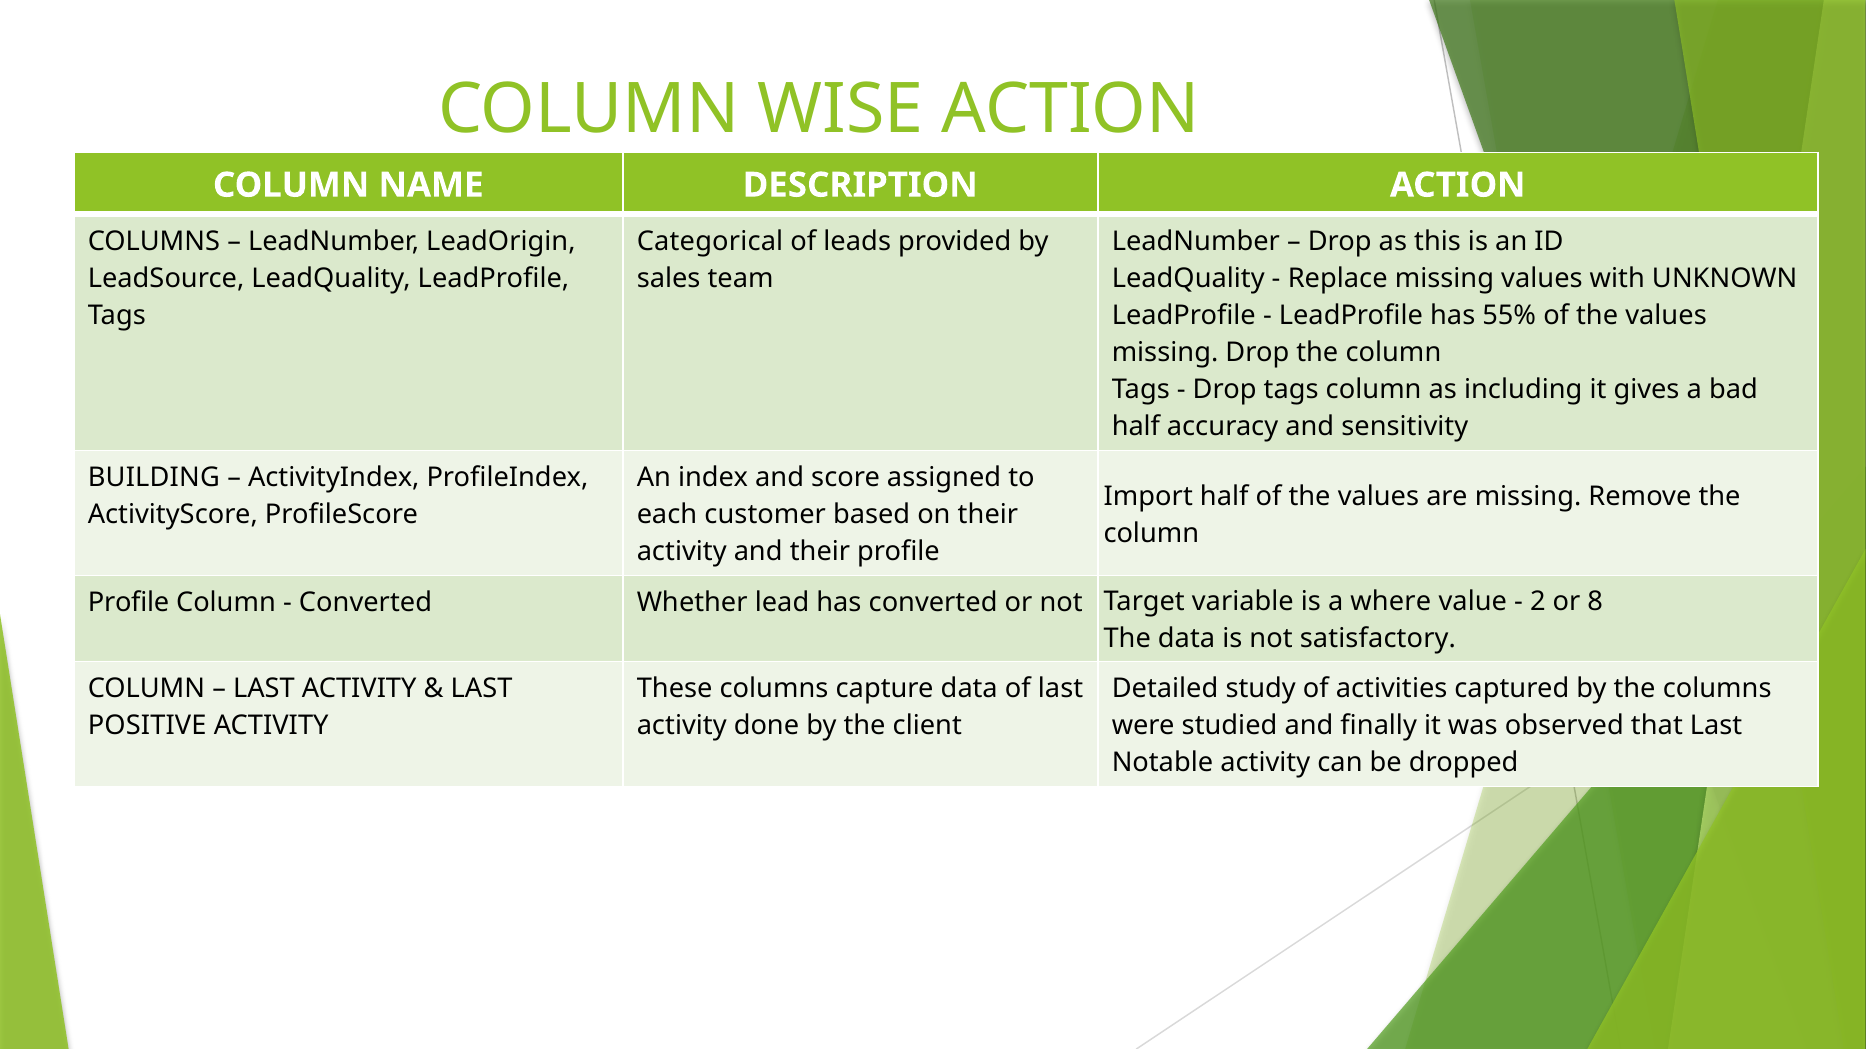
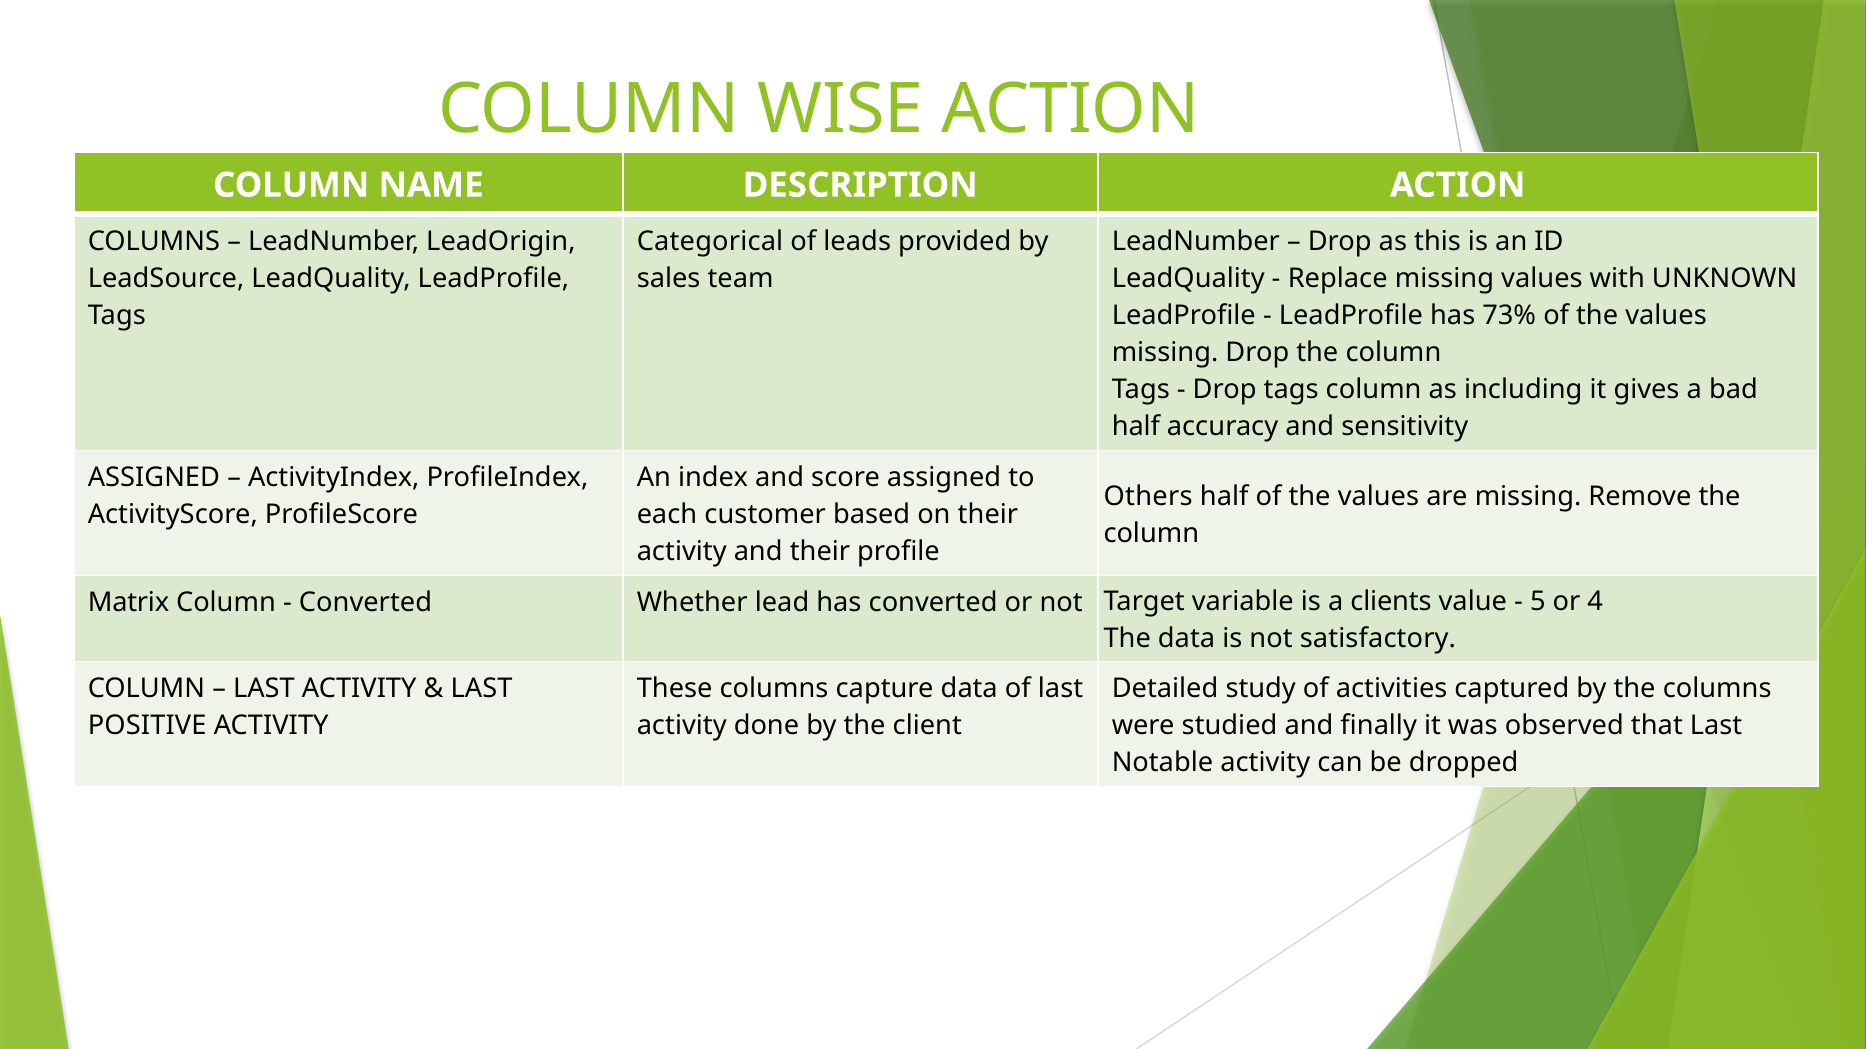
55%: 55% -> 73%
BUILDING at (154, 478): BUILDING -> ASSIGNED
Import: Import -> Others
Profile at (129, 603): Profile -> Matrix
where: where -> clients
2: 2 -> 5
8: 8 -> 4
